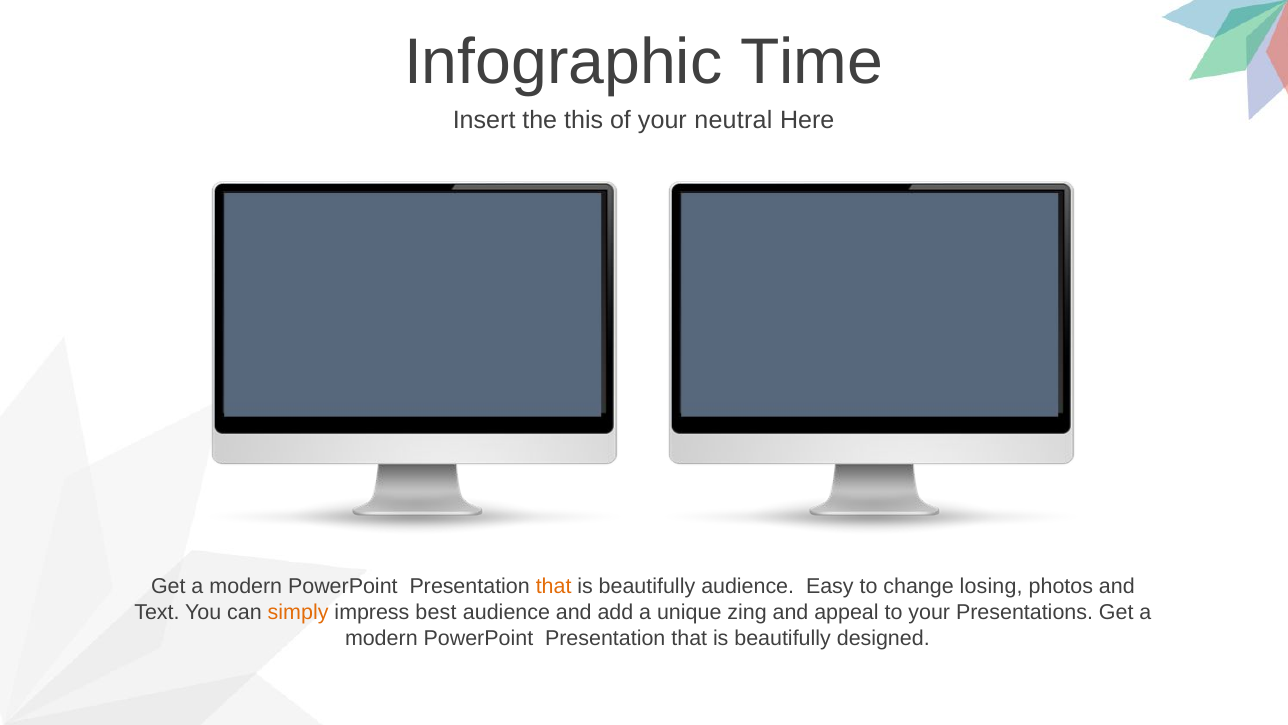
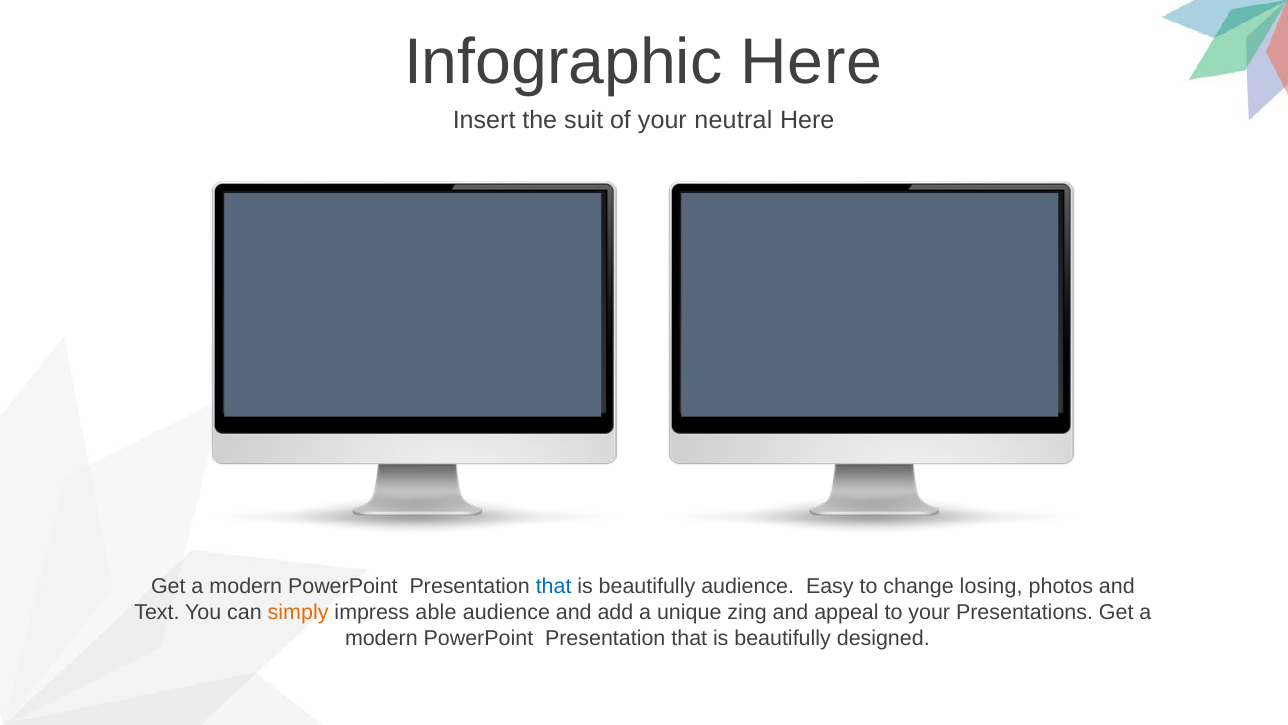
Infographic Time: Time -> Here
this: this -> suit
that at (554, 586) colour: orange -> blue
best: best -> able
